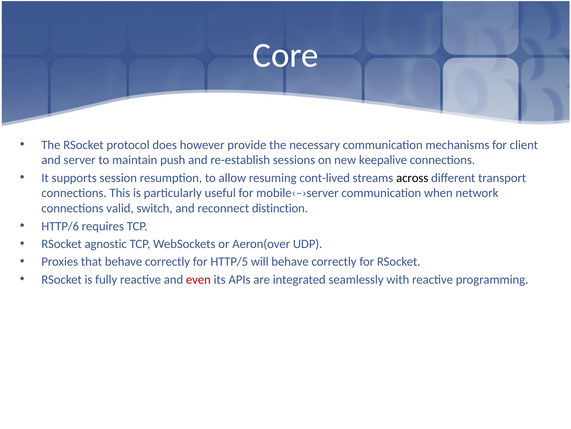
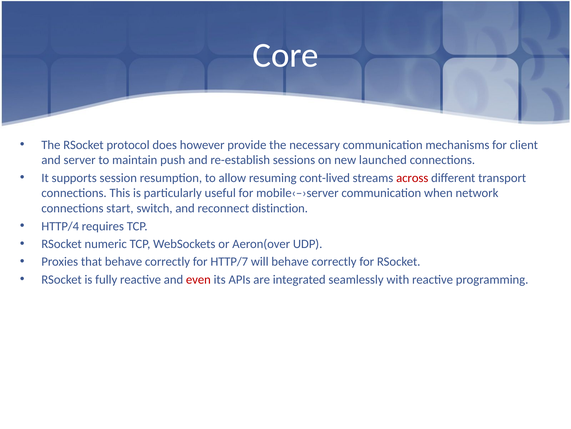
keepalive: keepalive -> launched
across colour: black -> red
valid: valid -> start
HTTP/6: HTTP/6 -> HTTP/4
agnostic: agnostic -> numeric
HTTP/5: HTTP/5 -> HTTP/7
